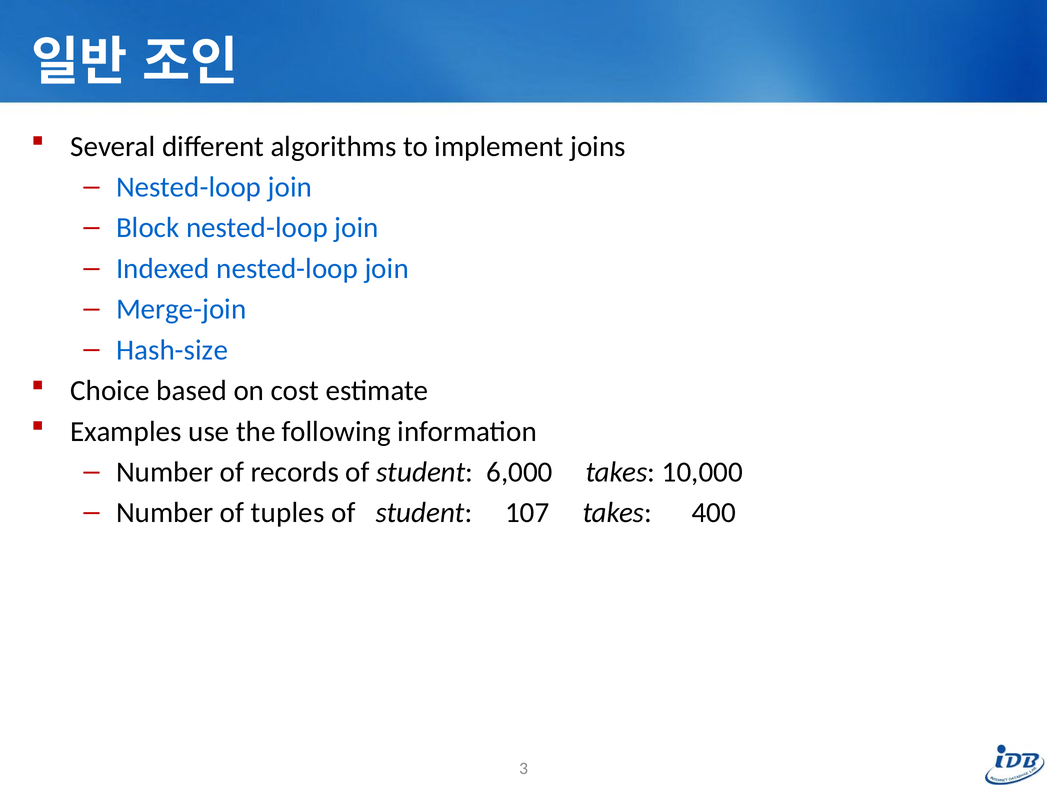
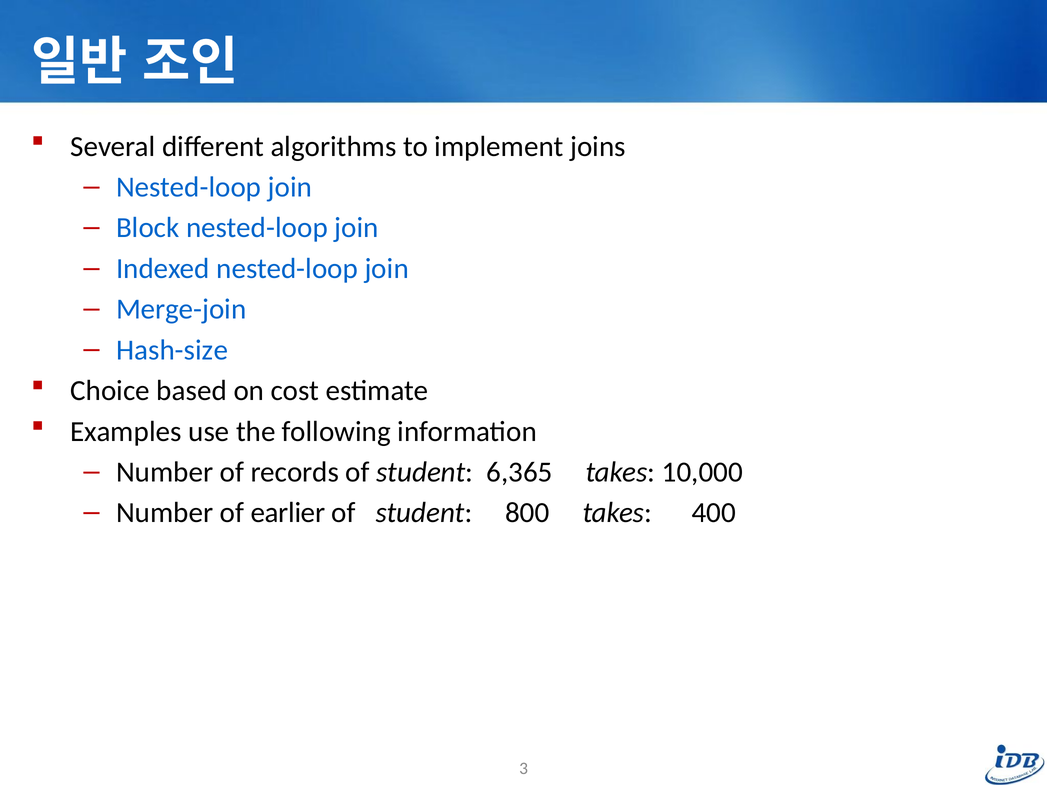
6,000: 6,000 -> 6,365
tuples: tuples -> earlier
107: 107 -> 800
